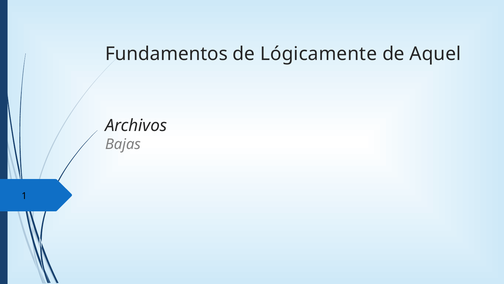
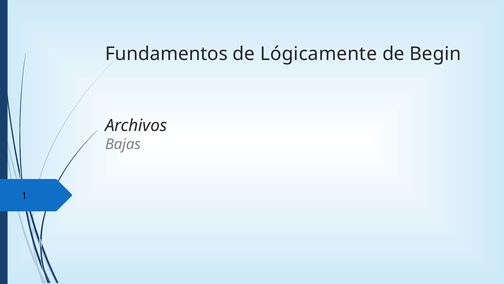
Aquel: Aquel -> Begin
